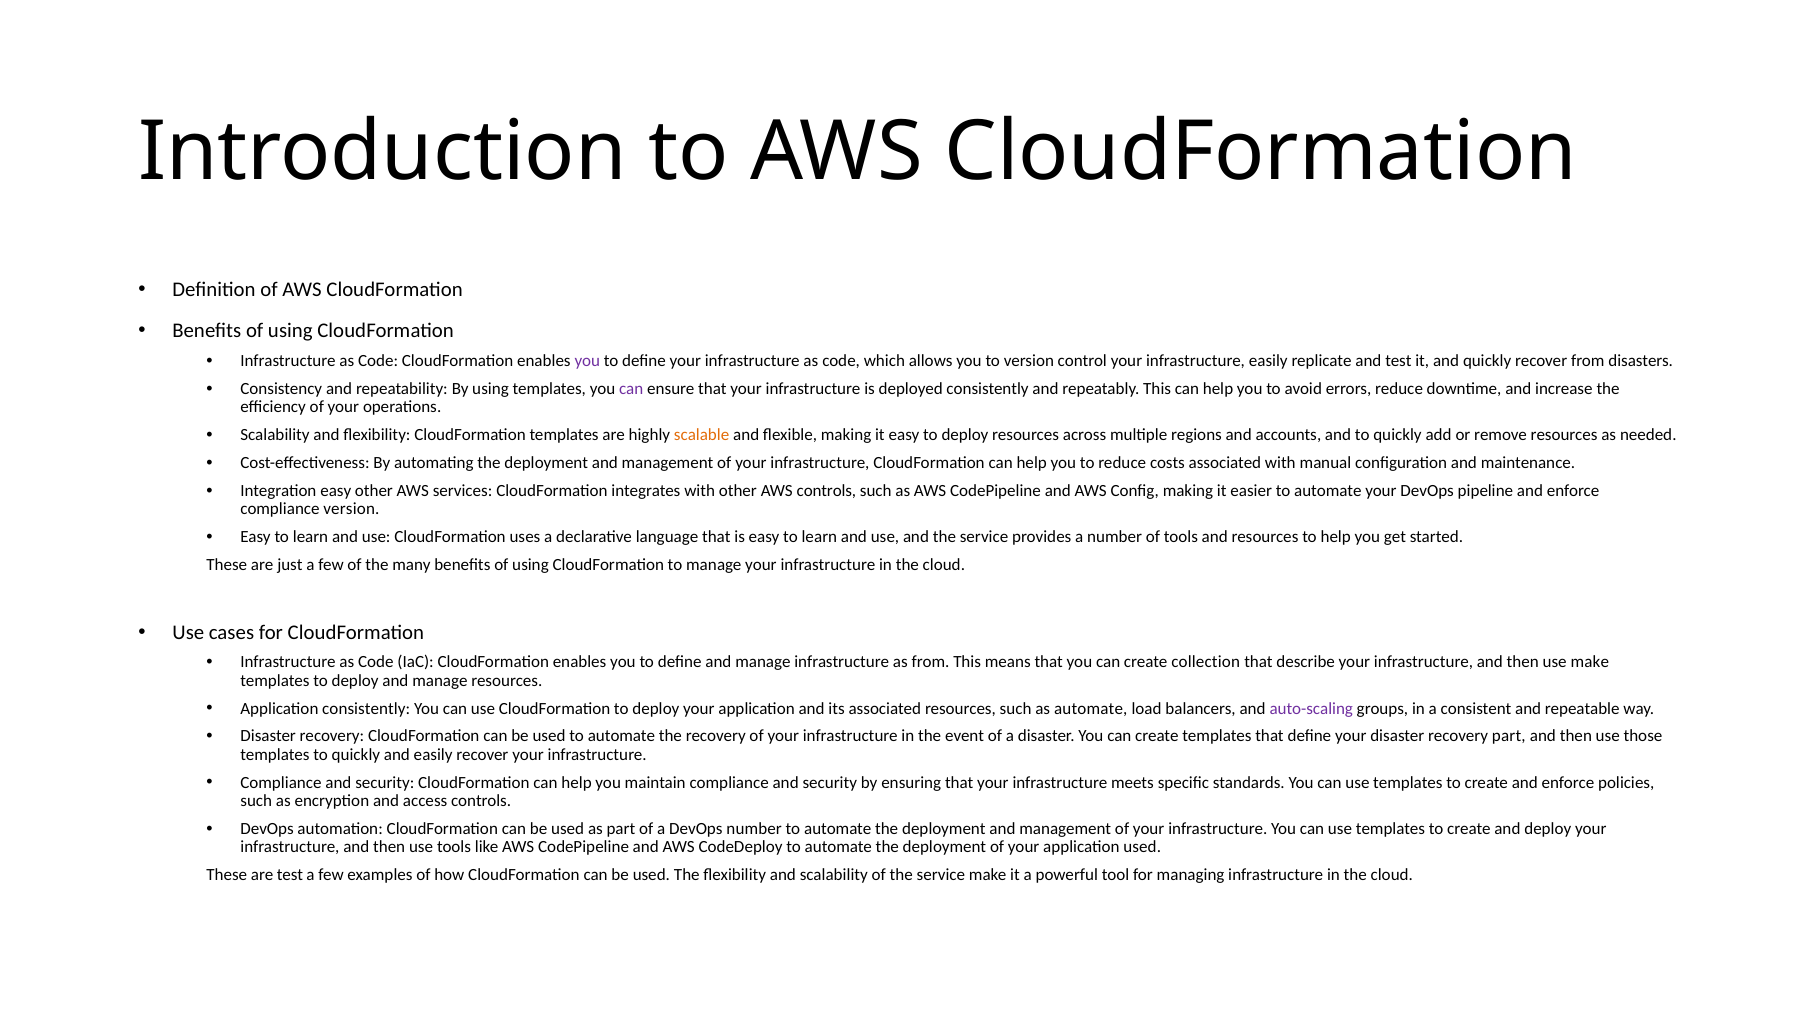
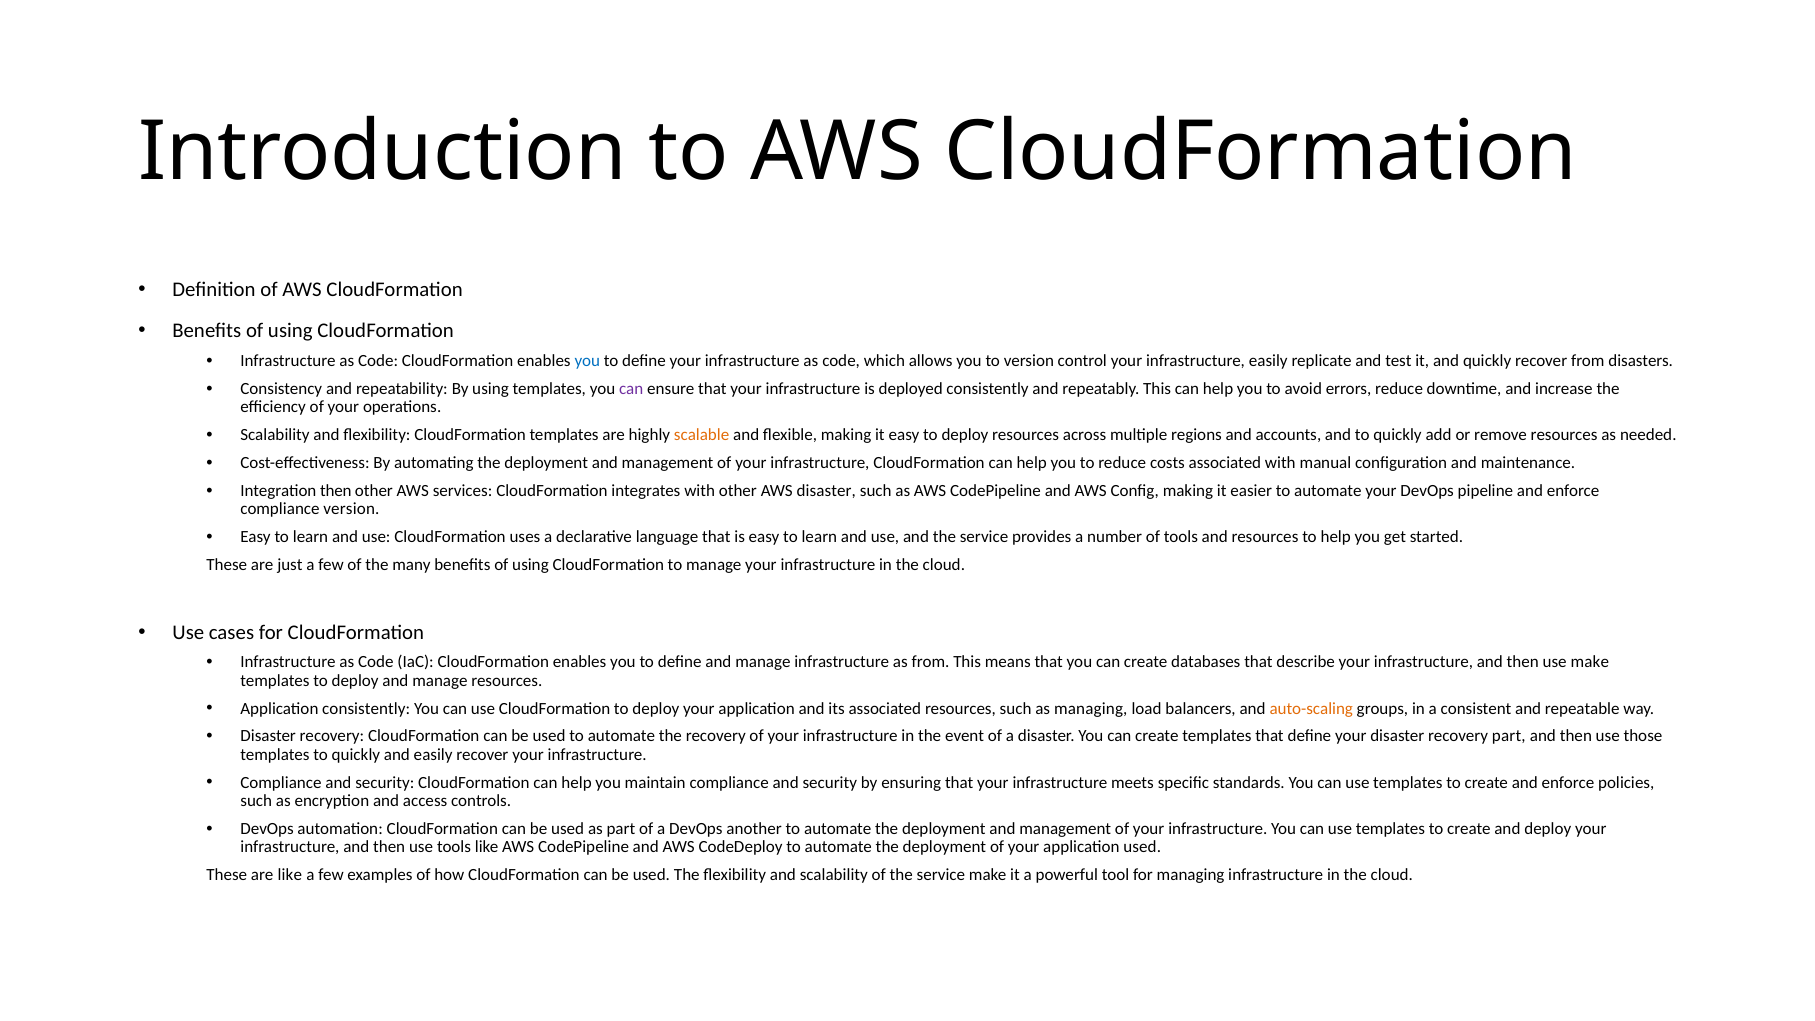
you at (587, 361) colour: purple -> blue
Integration easy: easy -> then
AWS controls: controls -> disaster
collection: collection -> databases
as automate: automate -> managing
auto-scaling colour: purple -> orange
DevOps number: number -> another
are test: test -> like
